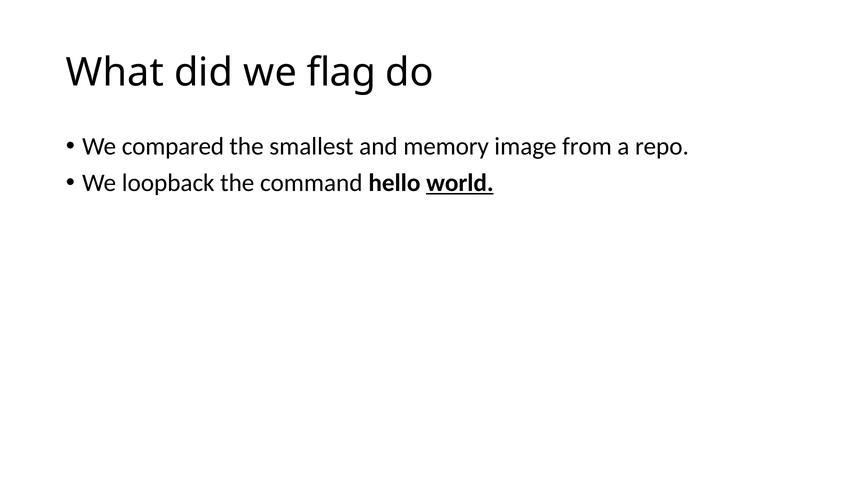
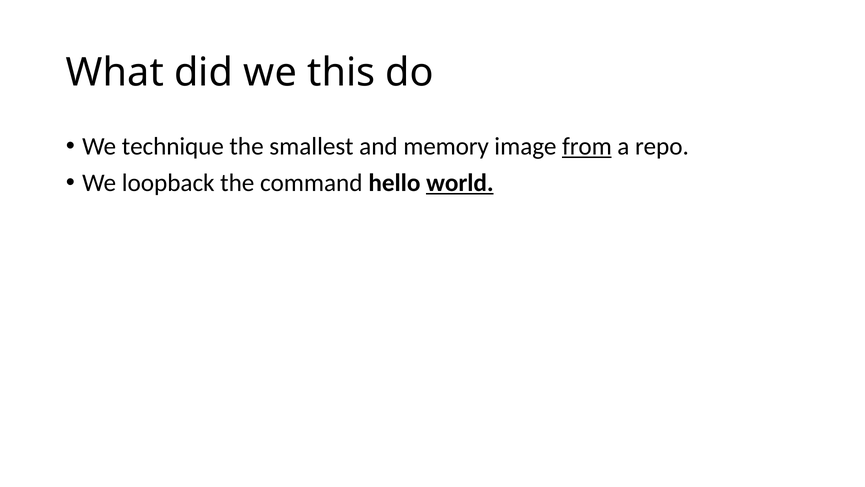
flag: flag -> this
compared: compared -> technique
from underline: none -> present
